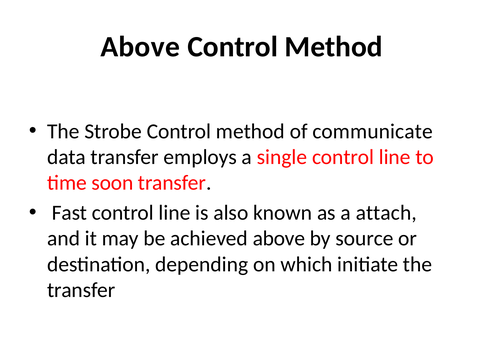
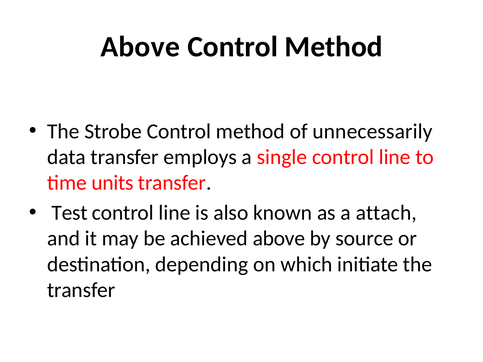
communicate: communicate -> unnecessarily
soon: soon -> units
Fast: Fast -> Test
